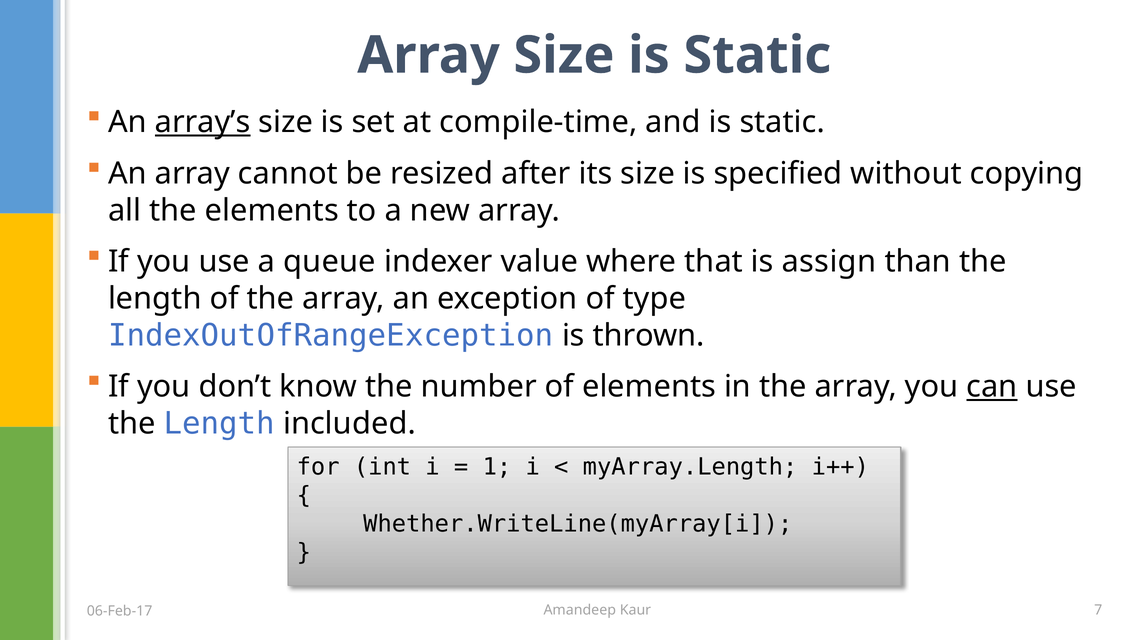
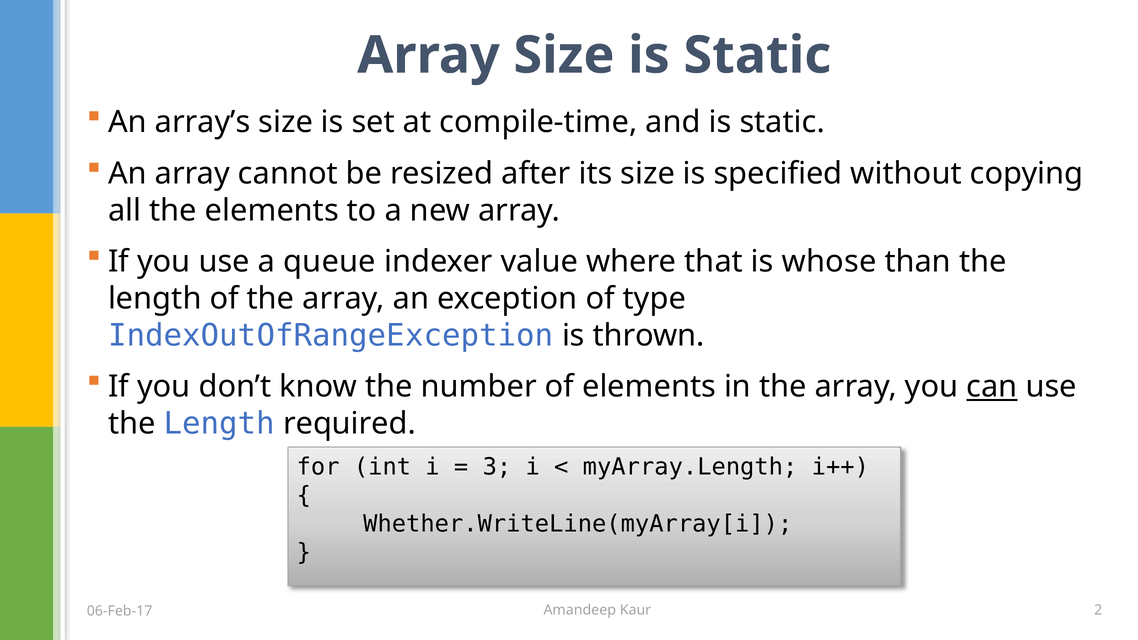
array’s underline: present -> none
assign: assign -> whose
included: included -> required
1: 1 -> 3
7: 7 -> 2
